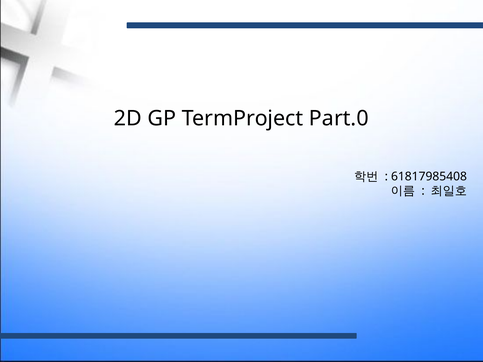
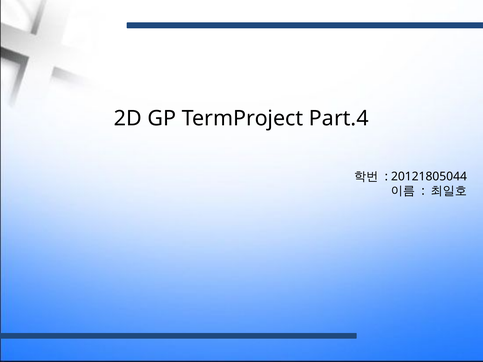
Part.0: Part.0 -> Part.4
61817985408: 61817985408 -> 20121805044
